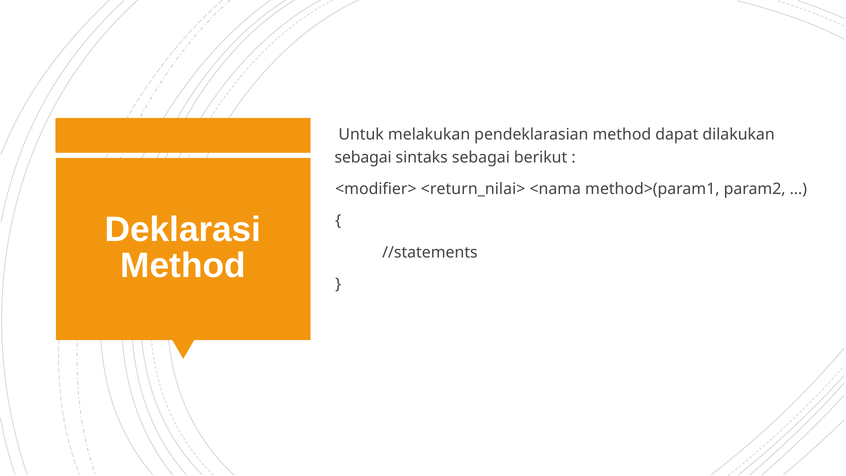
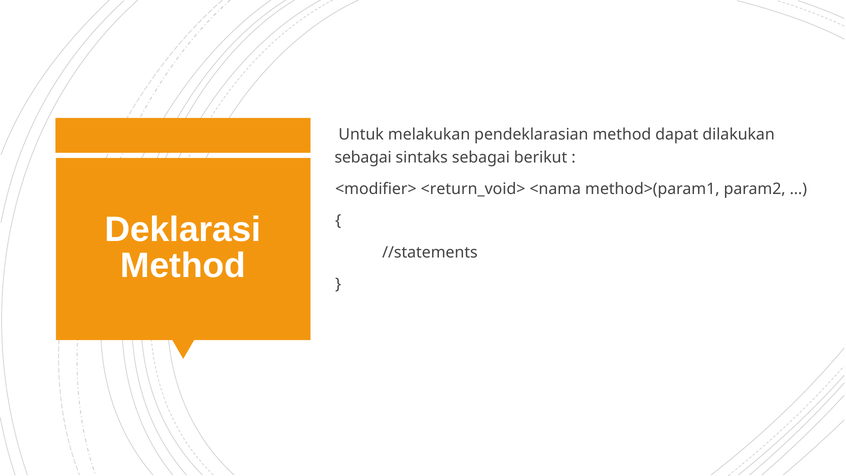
<return_nilai>: <return_nilai> -> <return_void>
